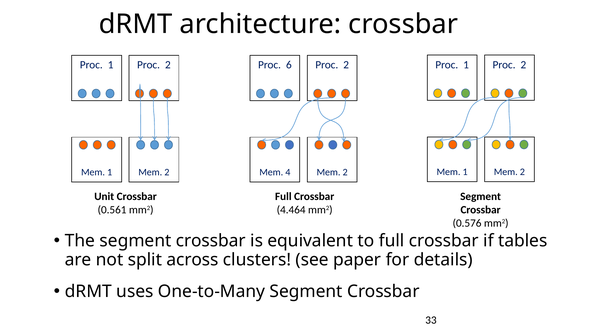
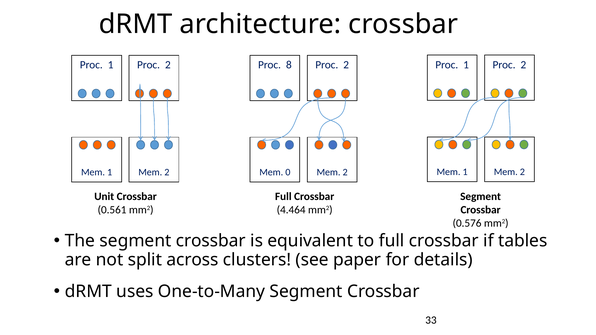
6: 6 -> 8
4: 4 -> 0
